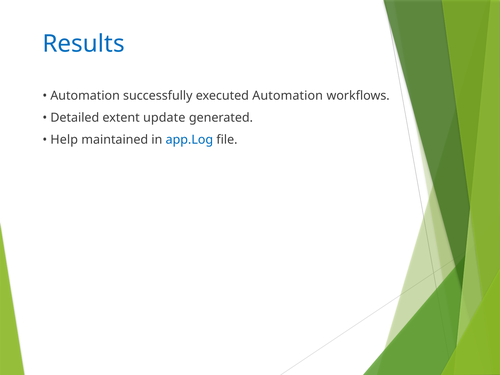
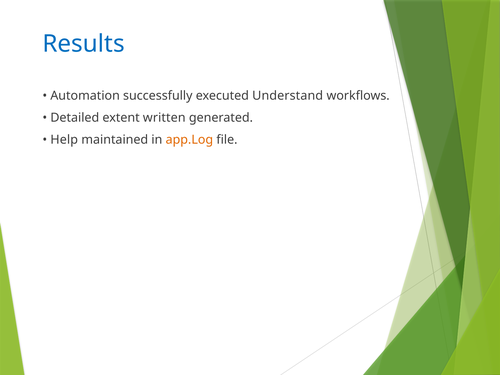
executed Automation: Automation -> Understand
update: update -> written
app.Log colour: blue -> orange
